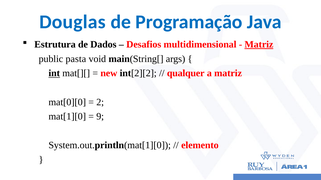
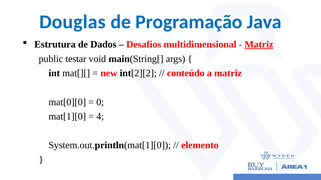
pasta: pasta -> testar
int underline: present -> none
qualquer: qualquer -> conteúdo
2: 2 -> 0
9: 9 -> 4
